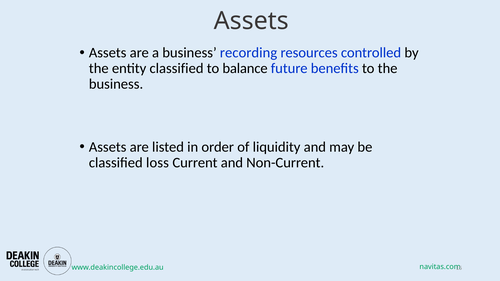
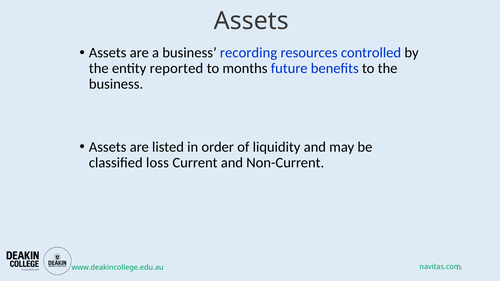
entity classified: classified -> reported
balance: balance -> months
